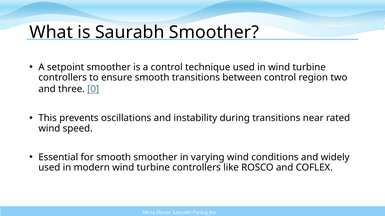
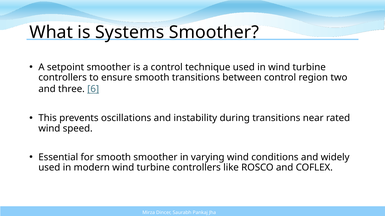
is Saurabh: Saurabh -> Systems
0: 0 -> 6
